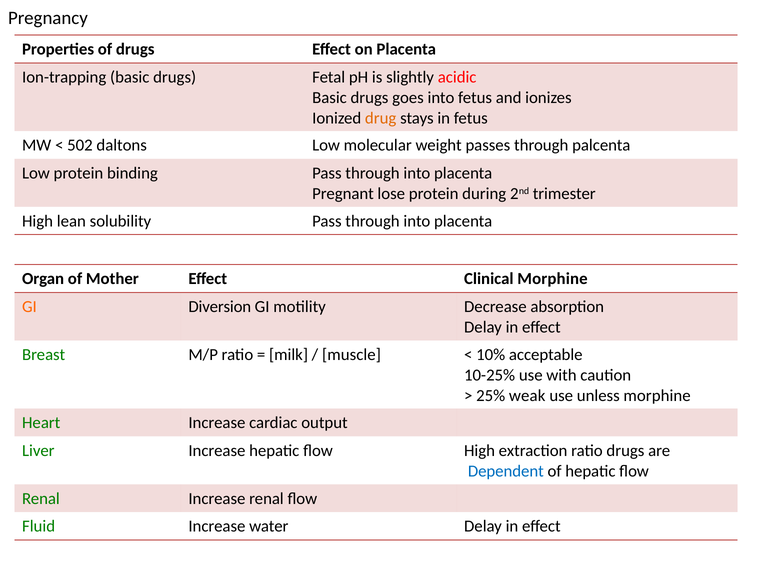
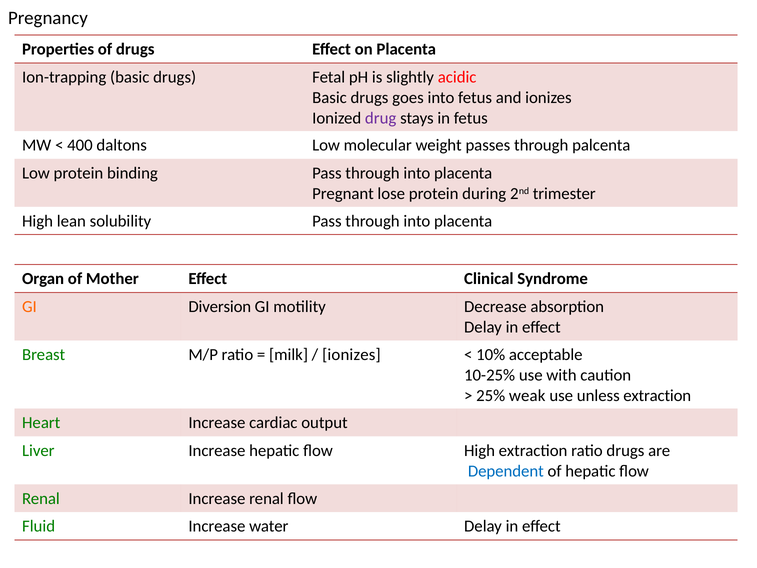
drug colour: orange -> purple
502: 502 -> 400
Clinical Morphine: Morphine -> Syndrome
muscle at (351, 355): muscle -> ionizes
unless morphine: morphine -> extraction
